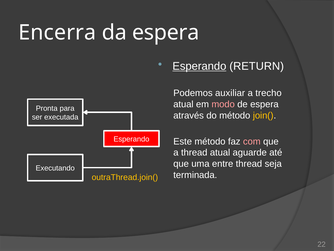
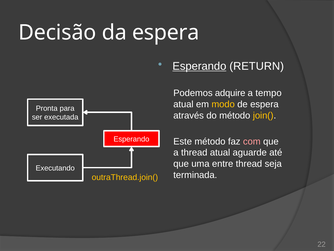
Encerra: Encerra -> Decisão
auxiliar: auxiliar -> adquire
trecho: trecho -> tempo
modo colour: pink -> yellow
